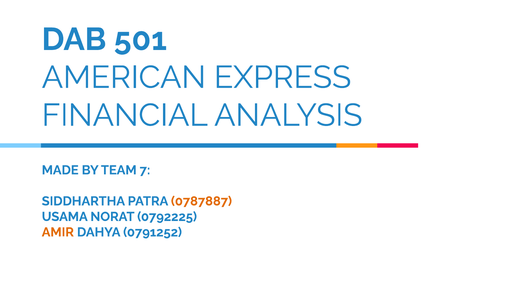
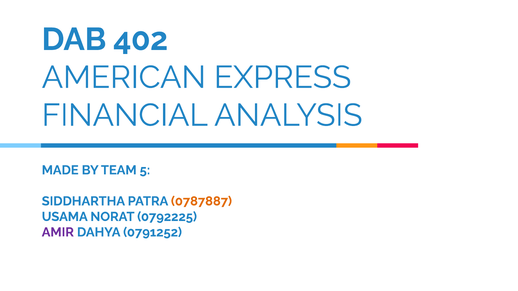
501: 501 -> 402
7: 7 -> 5
AMIR colour: orange -> purple
